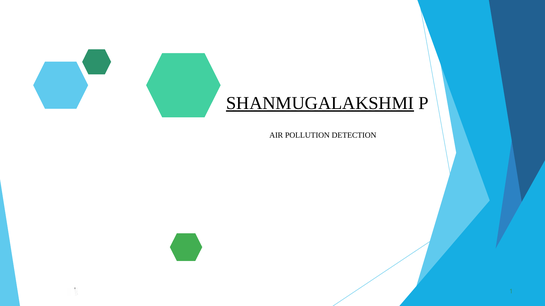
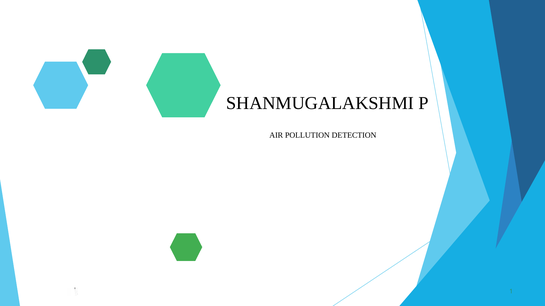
SHANMUGALAKSHMI underline: present -> none
